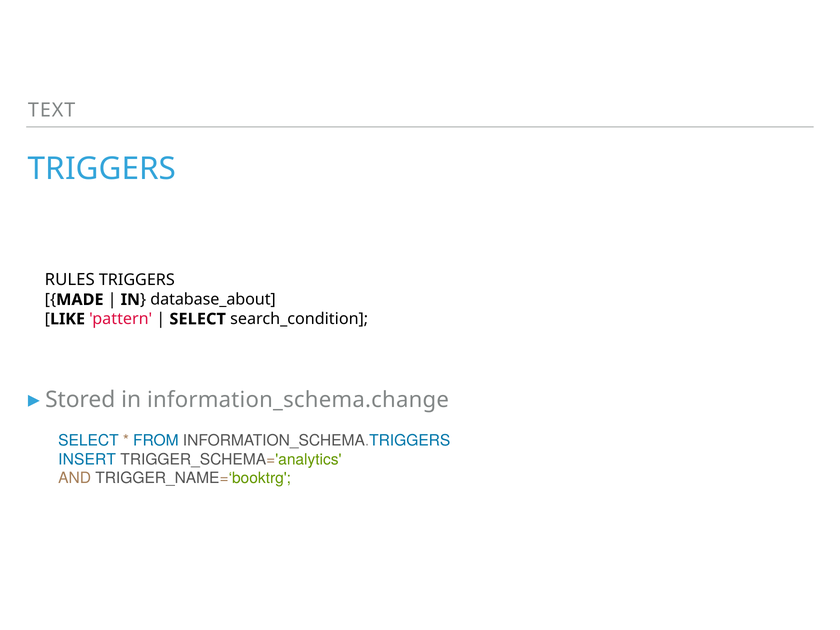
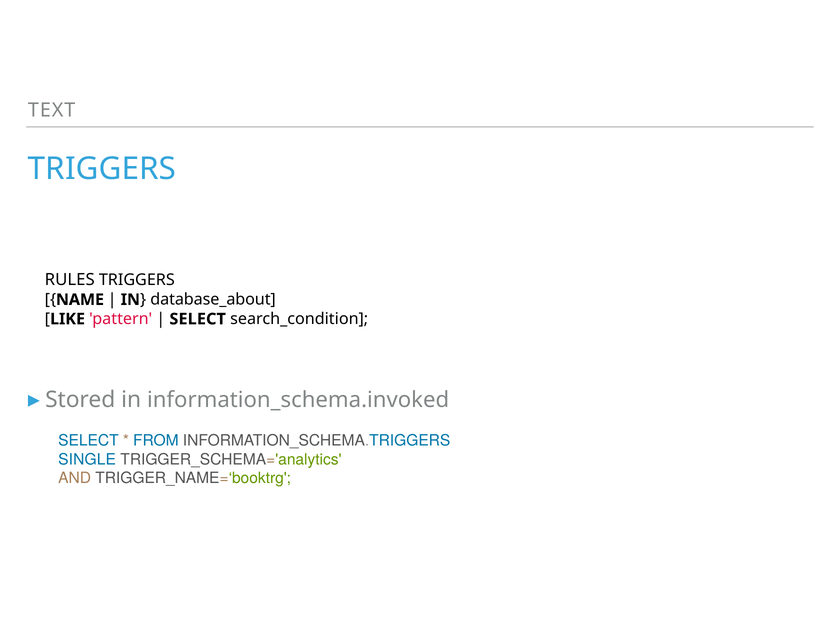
MADE: MADE -> NAME
information_schema.change: information_schema.change -> information_schema.invoked
INSERT: INSERT -> SINGLE
